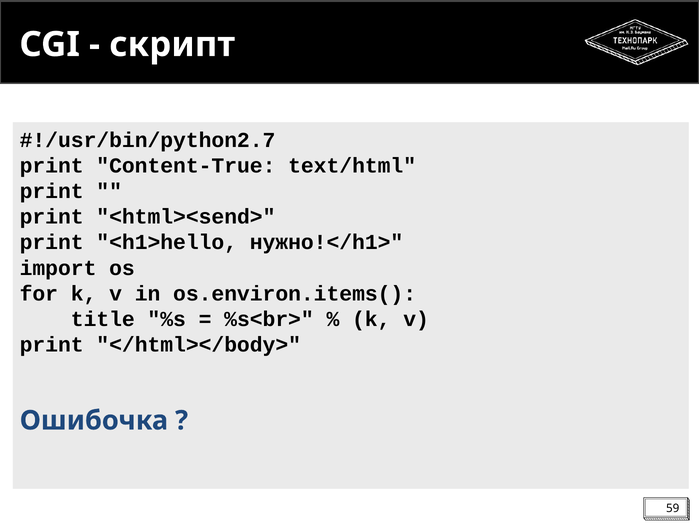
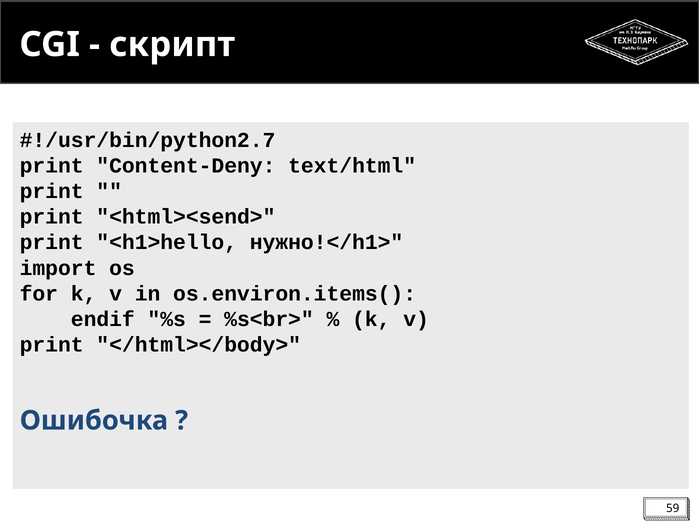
Content-True: Content-True -> Content-Deny
title: title -> endif
